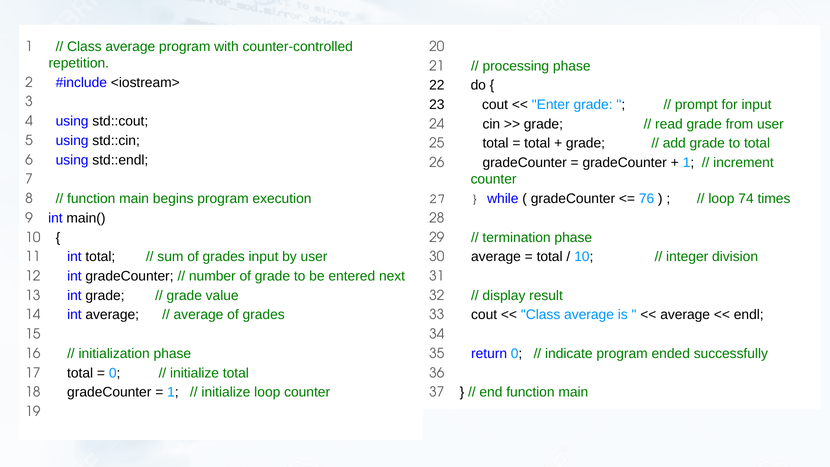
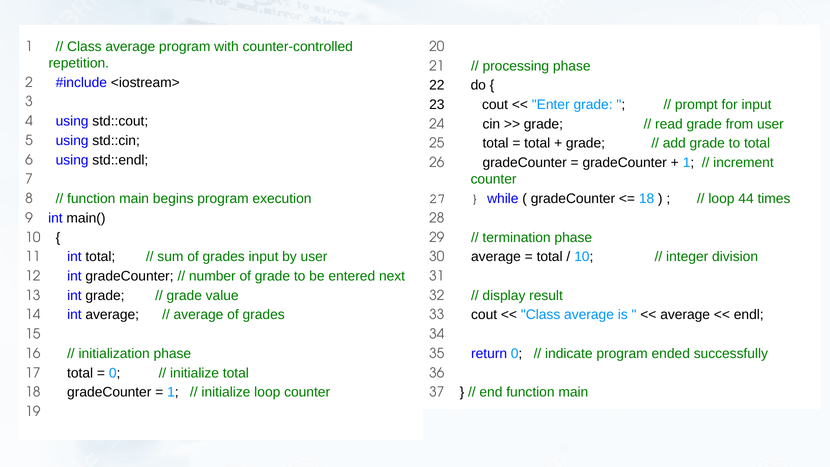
76 at (647, 199): 76 -> 18
74: 74 -> 44
